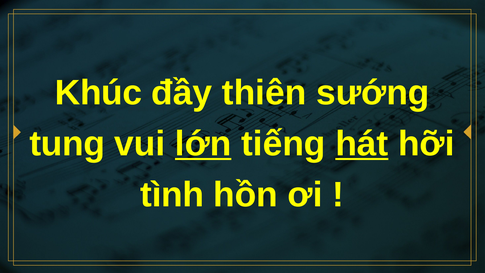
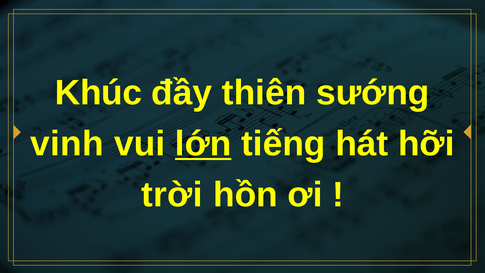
tung: tung -> vinh
hát underline: present -> none
tình: tình -> trời
